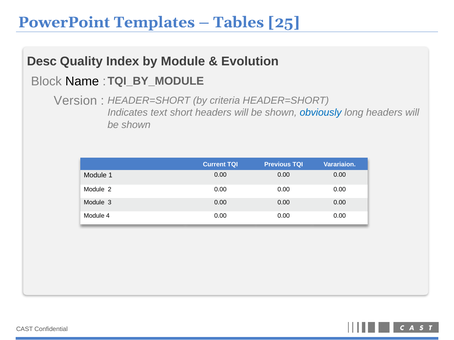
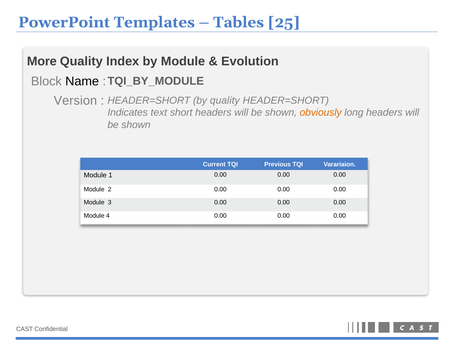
Desc: Desc -> More
by criteria: criteria -> quality
obviously colour: blue -> orange
